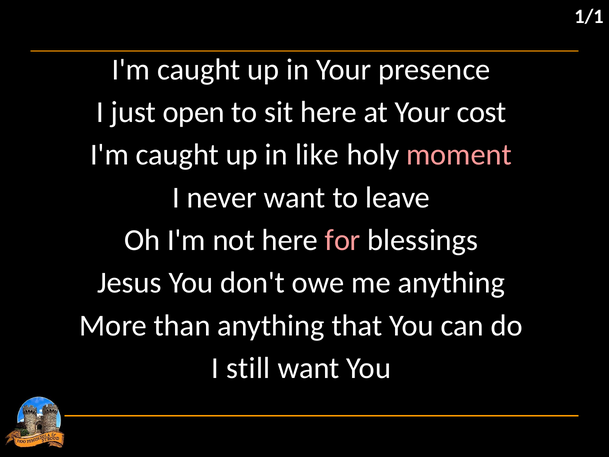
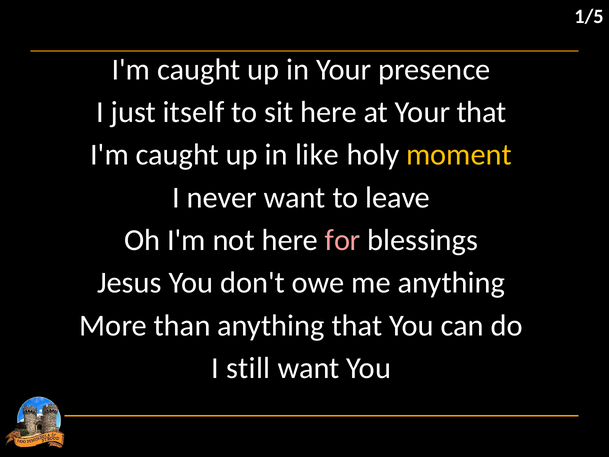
1/1: 1/1 -> 1/5
open: open -> itself
Your cost: cost -> that
moment colour: pink -> yellow
